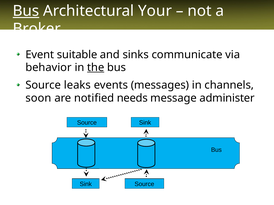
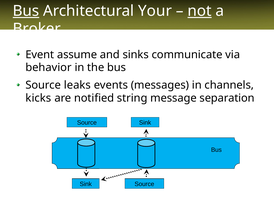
not underline: none -> present
suitable: suitable -> assume
the underline: present -> none
soon: soon -> kicks
needs: needs -> string
administer: administer -> separation
